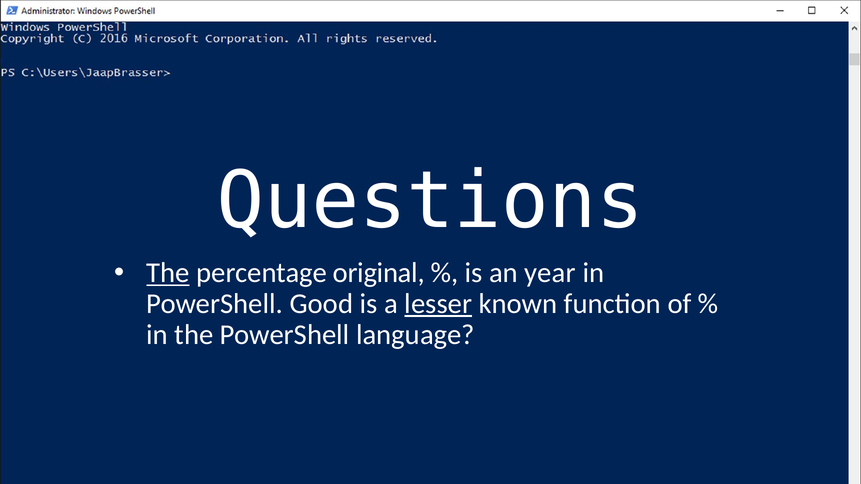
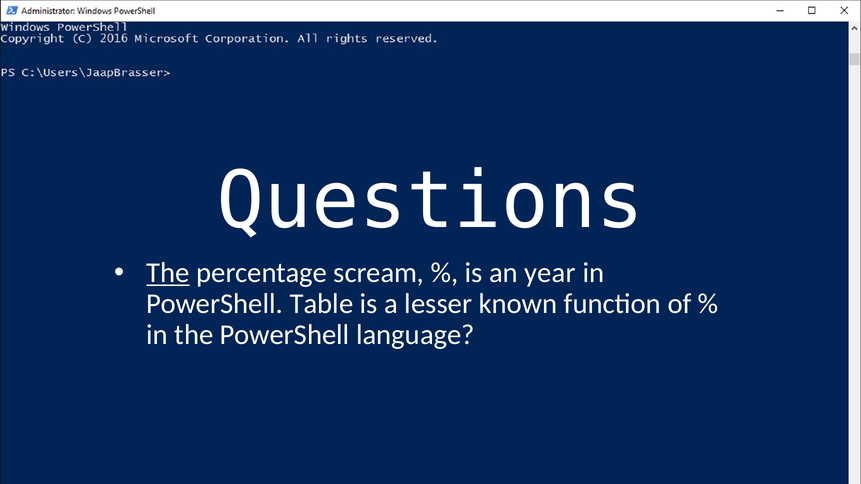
original: original -> scream
Good: Good -> Table
lesser underline: present -> none
